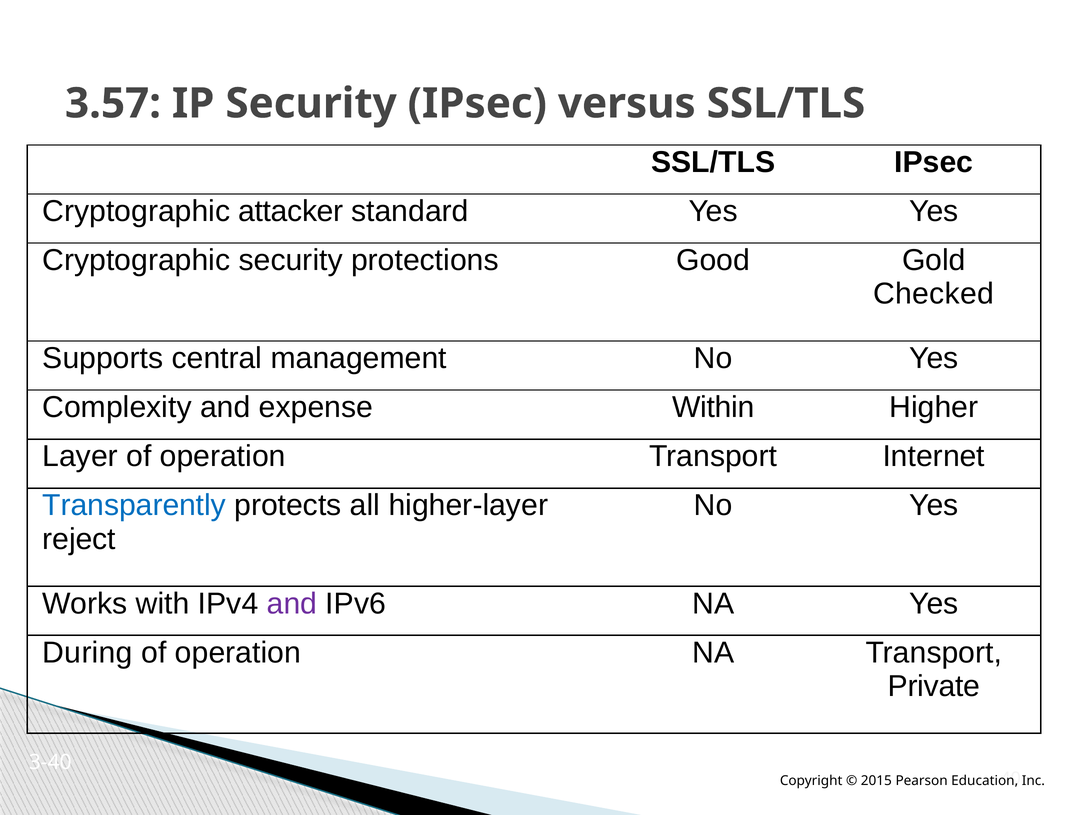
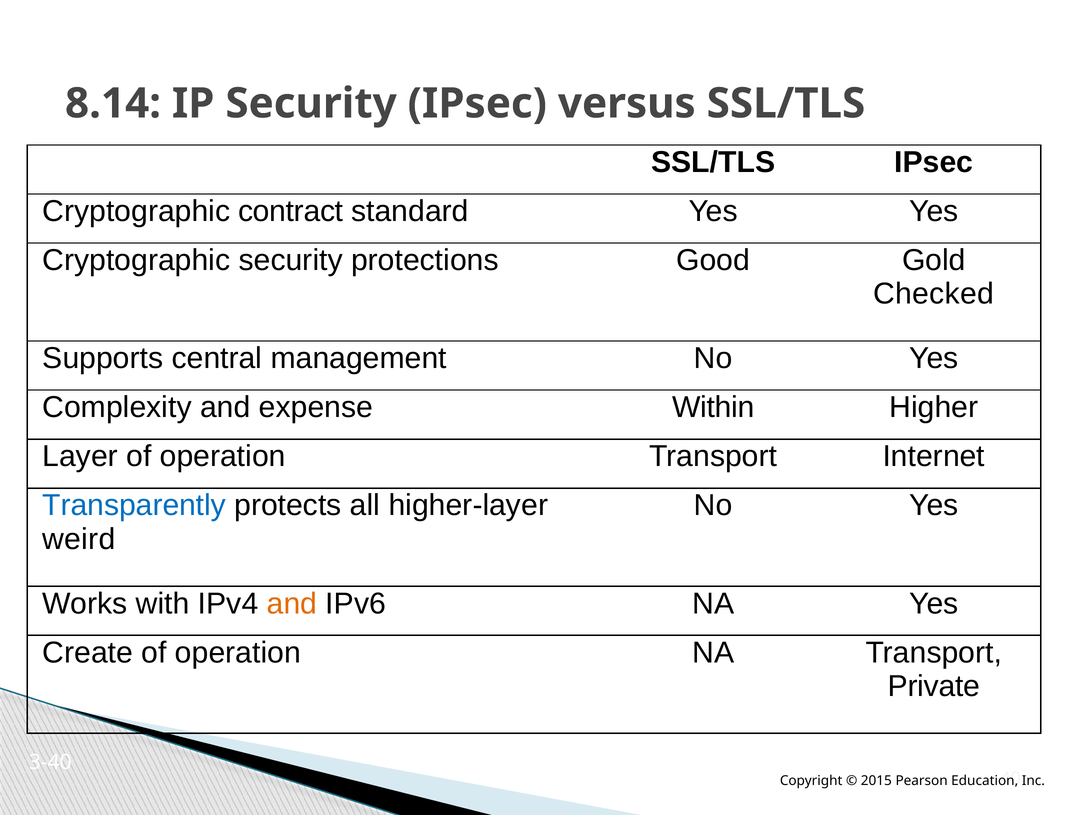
3.57: 3.57 -> 8.14
attacker: attacker -> contract
reject: reject -> weird
and at (292, 603) colour: purple -> orange
During: During -> Create
